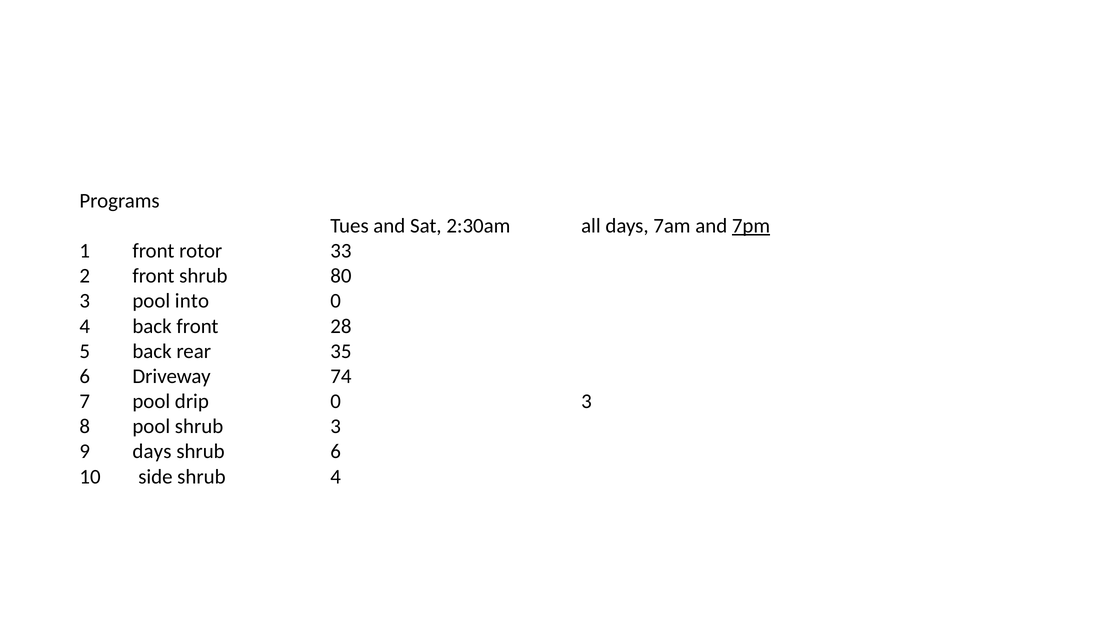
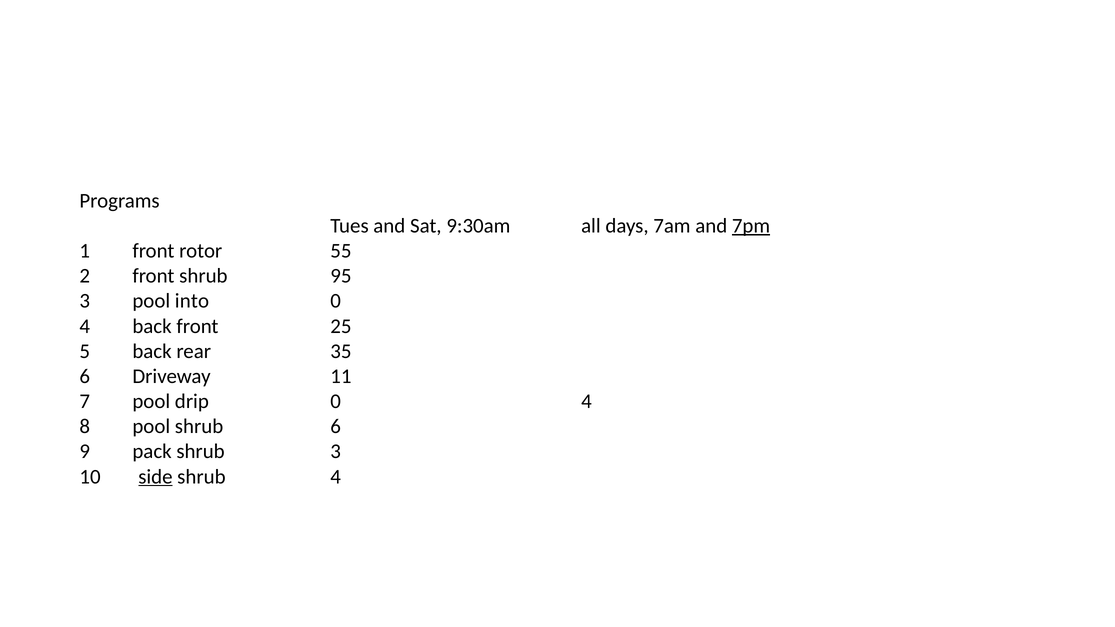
2:30am: 2:30am -> 9:30am
33: 33 -> 55
80: 80 -> 95
28: 28 -> 25
74: 74 -> 11
drip 0 3: 3 -> 4
shrub 3: 3 -> 6
9 days: days -> pack
shrub 6: 6 -> 3
side underline: none -> present
